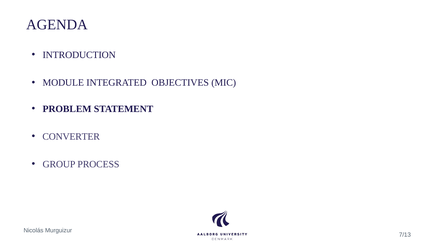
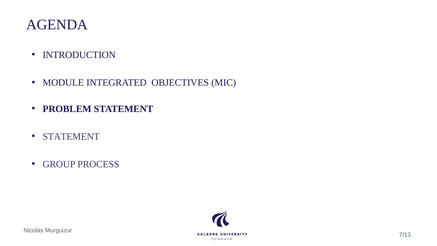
CONVERTER at (71, 137): CONVERTER -> STATEMENT
